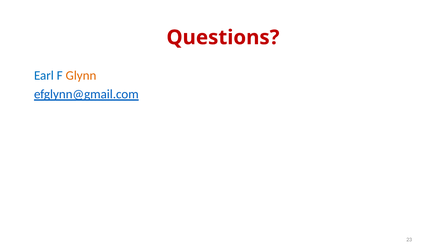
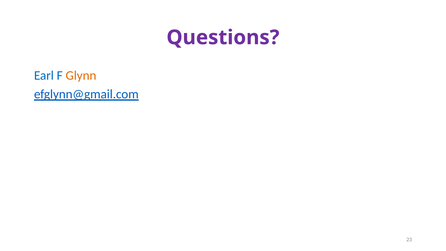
Questions colour: red -> purple
